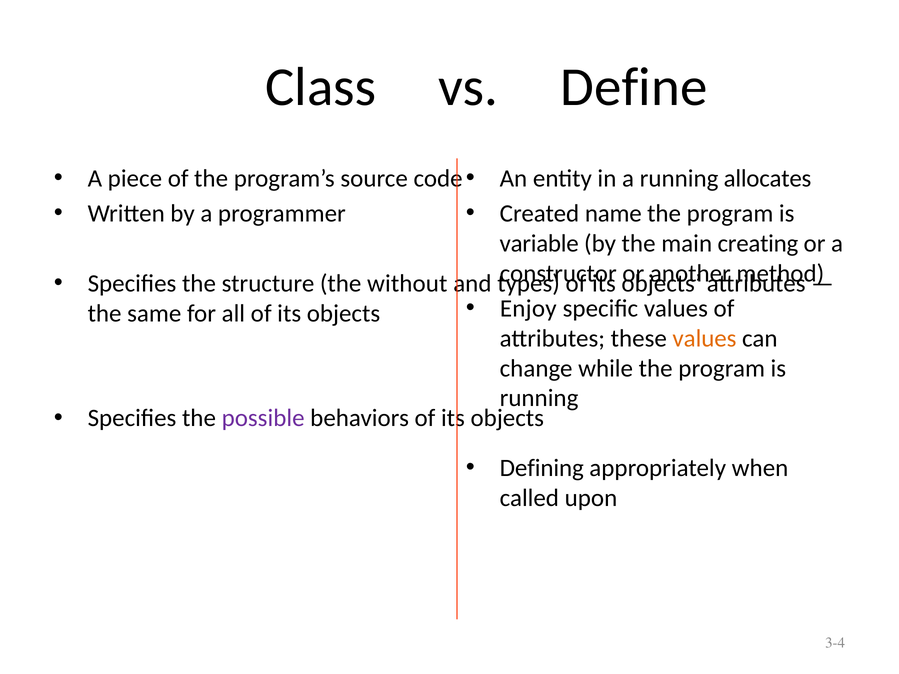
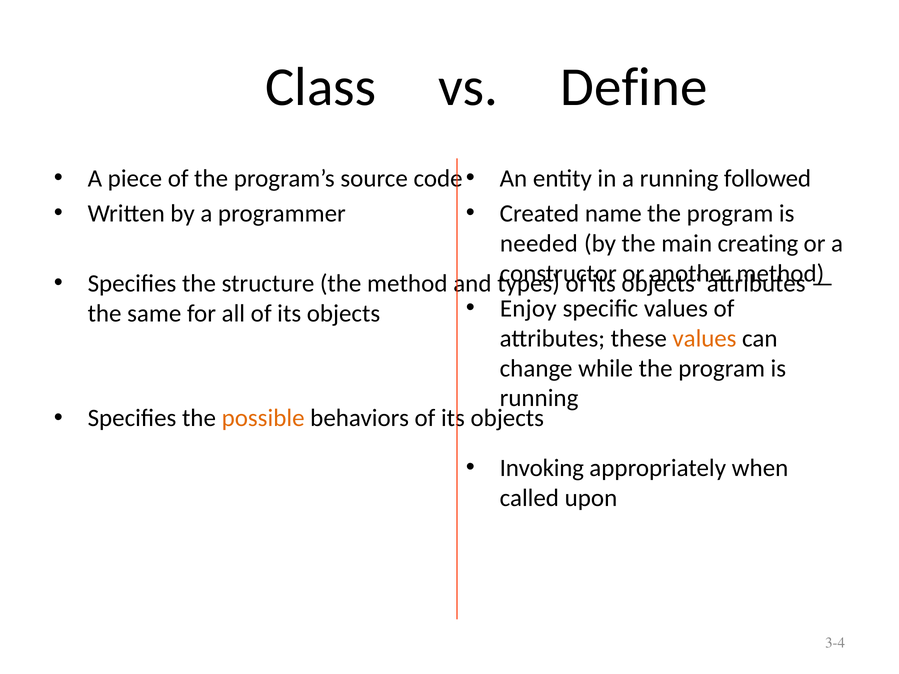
allocates: allocates -> followed
variable: variable -> needed
the without: without -> method
possible colour: purple -> orange
Defining: Defining -> Invoking
